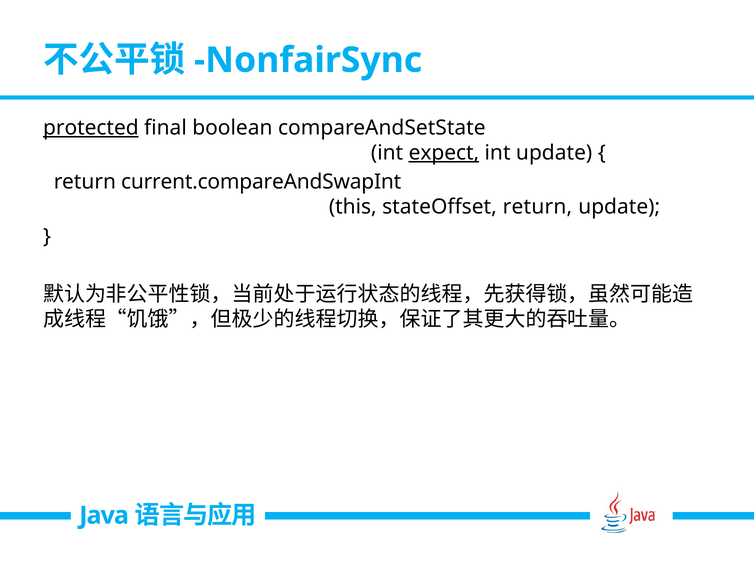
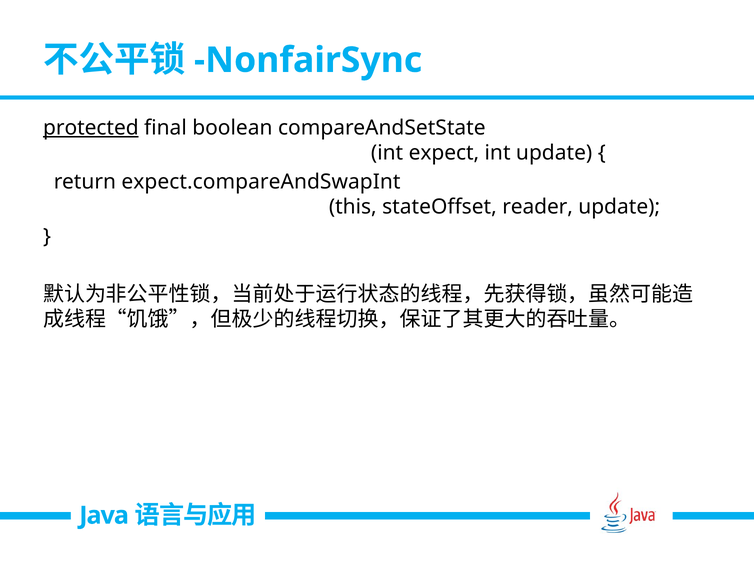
expect underline: present -> none
current.compareAndSwapInt: current.compareAndSwapInt -> expect.compareAndSwapInt
stateOffset return: return -> reader
